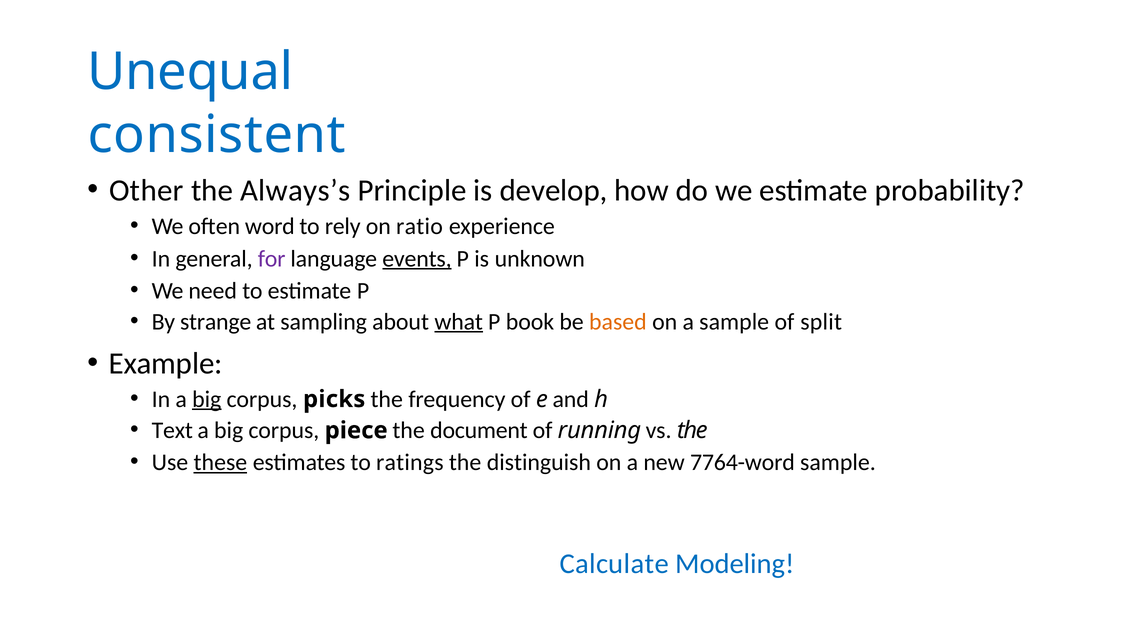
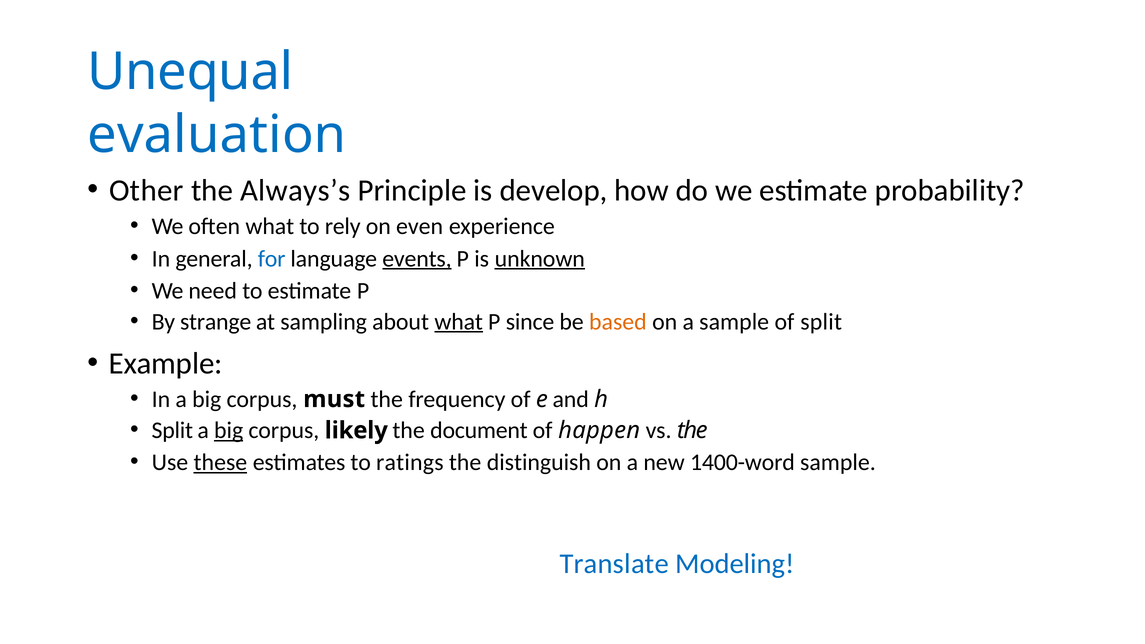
consistent: consistent -> evaluation
often word: word -> what
ratio: ratio -> even
for colour: purple -> blue
unknown underline: none -> present
book: book -> since
big at (207, 399) underline: present -> none
picks: picks -> must
Text at (172, 430): Text -> Split
big at (229, 430) underline: none -> present
piece: piece -> likely
running: running -> happen
7764-word: 7764-word -> 1400-word
Calculate: Calculate -> Translate
